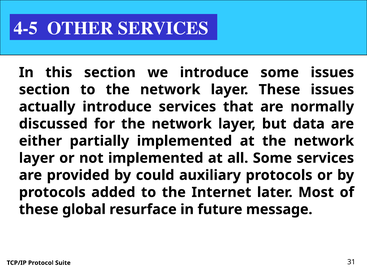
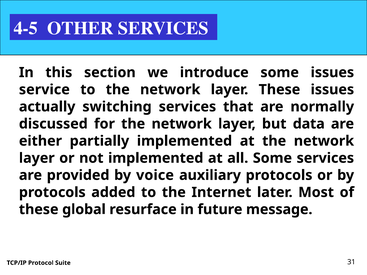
section at (44, 90): section -> service
actually introduce: introduce -> switching
could: could -> voice
